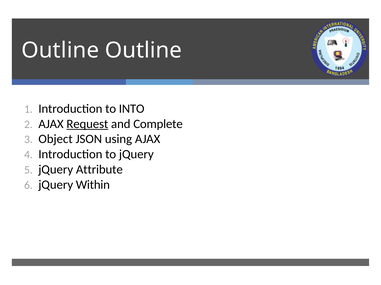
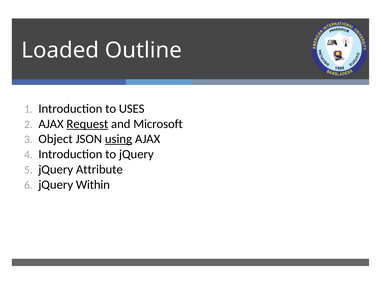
Outline at (60, 50): Outline -> Loaded
INTO: INTO -> USES
Complete: Complete -> Microsoft
using underline: none -> present
